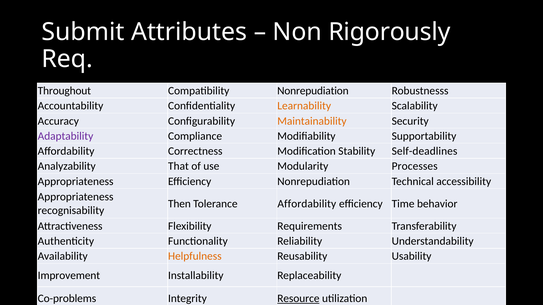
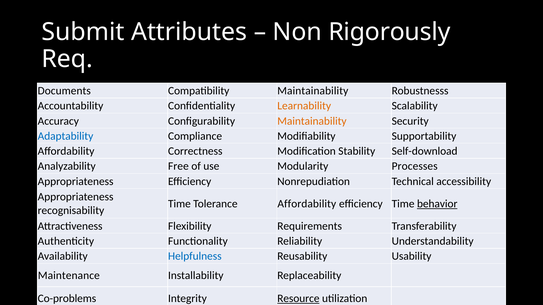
Throughout: Throughout -> Documents
Compatibility Nonrepudiation: Nonrepudiation -> Maintainability
Adaptability colour: purple -> blue
Self-deadlines: Self-deadlines -> Self-download
That: That -> Free
Then at (179, 204): Then -> Time
behavior underline: none -> present
Helpfulness colour: orange -> blue
Improvement: Improvement -> Maintenance
